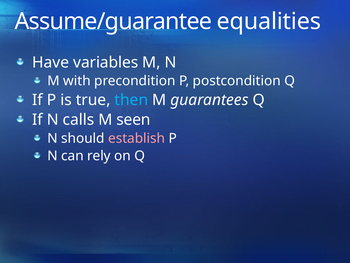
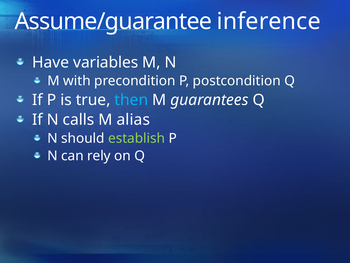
equalities: equalities -> inference
seen: seen -> alias
establish colour: pink -> light green
